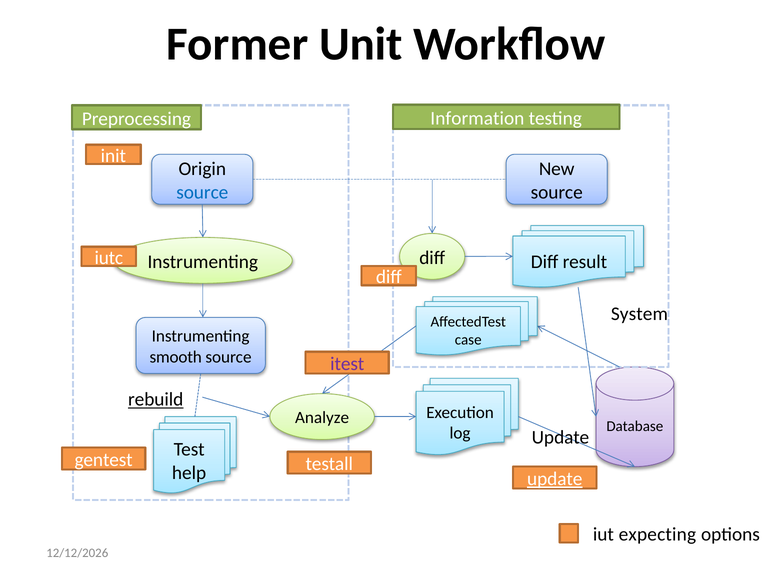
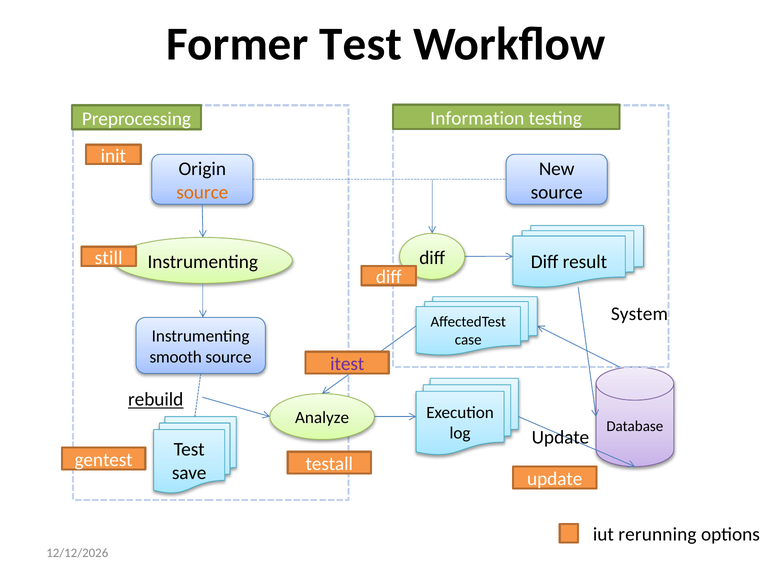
Former Unit: Unit -> Test
source at (202, 192) colour: blue -> orange
iutc: iutc -> still
help: help -> save
update at (555, 479) underline: present -> none
expecting: expecting -> rerunning
